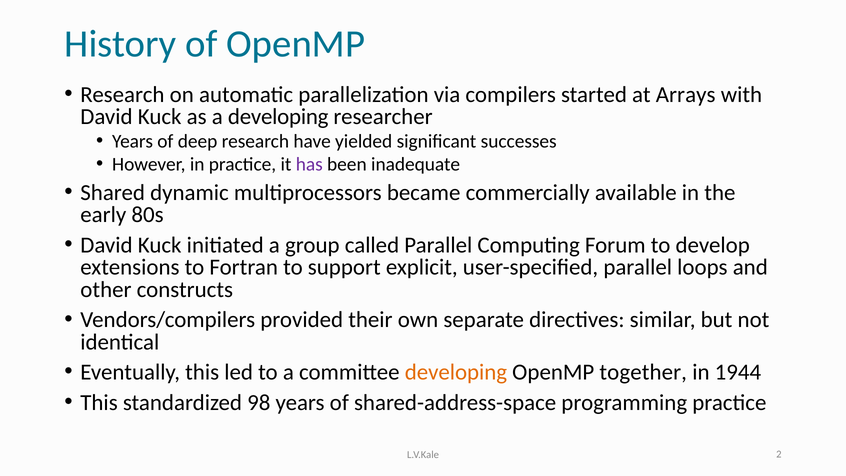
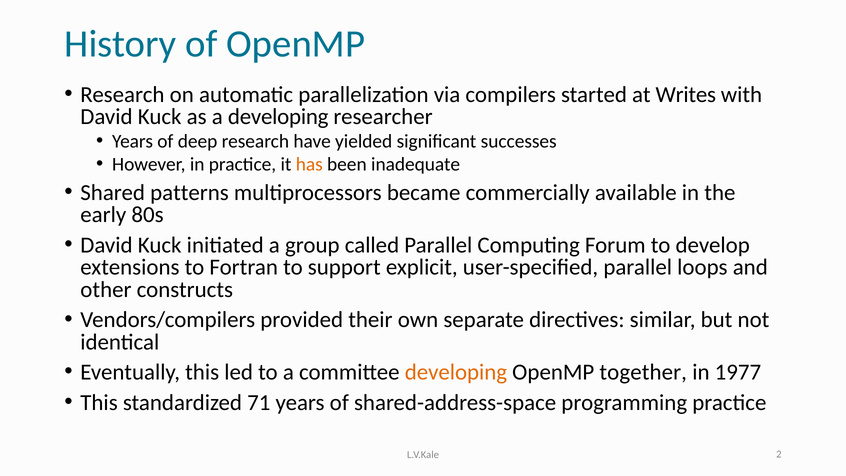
Arrays: Arrays -> Writes
has colour: purple -> orange
dynamic: dynamic -> patterns
1944: 1944 -> 1977
98: 98 -> 71
